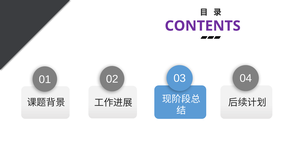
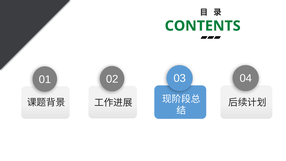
CONTENTS colour: purple -> green
